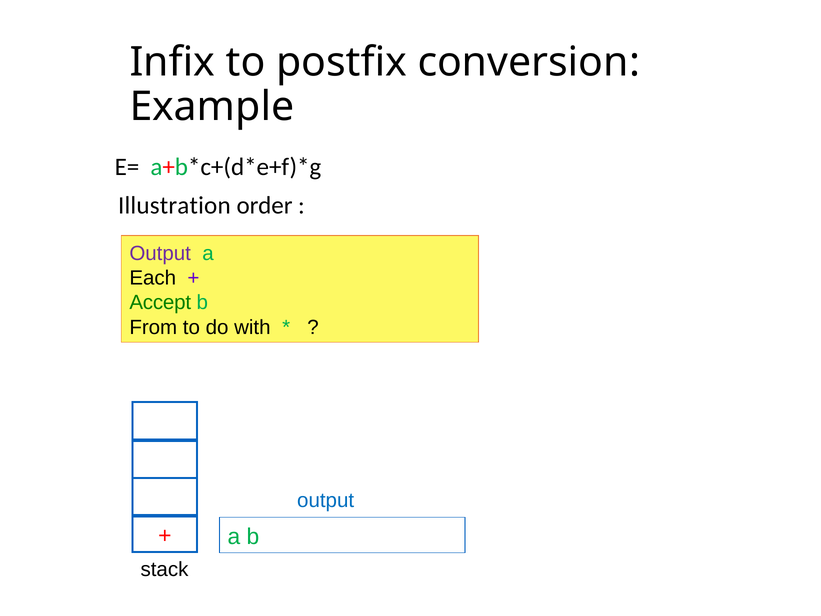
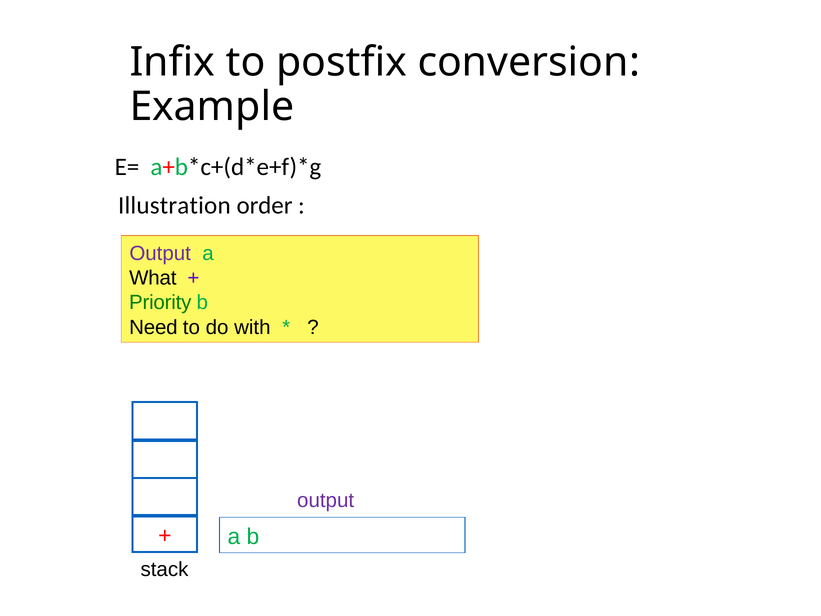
Each: Each -> What
Accept: Accept -> Priority
From: From -> Need
output at (326, 500) colour: blue -> purple
